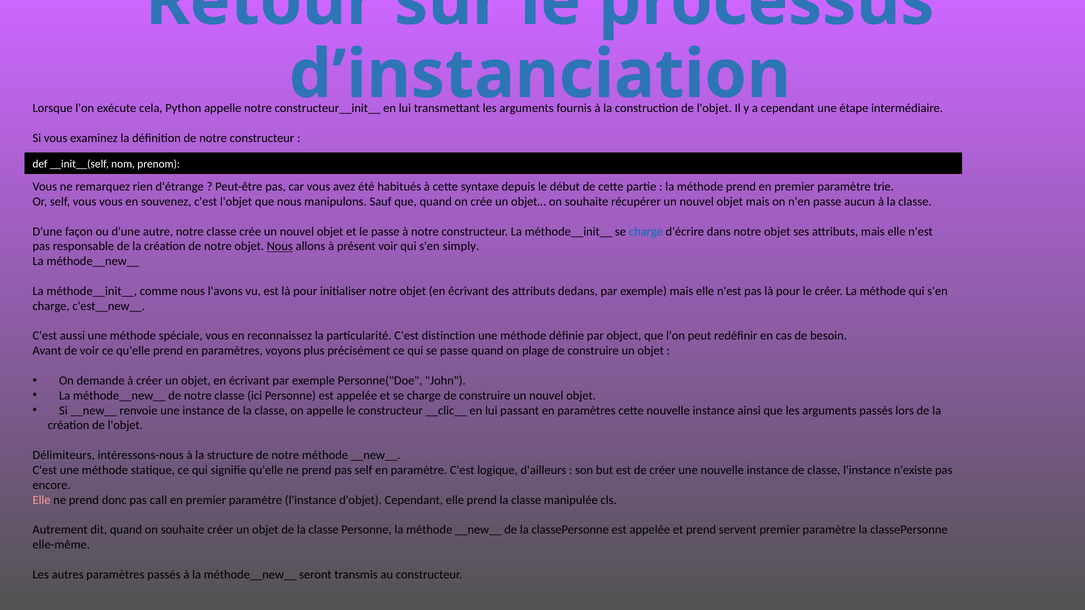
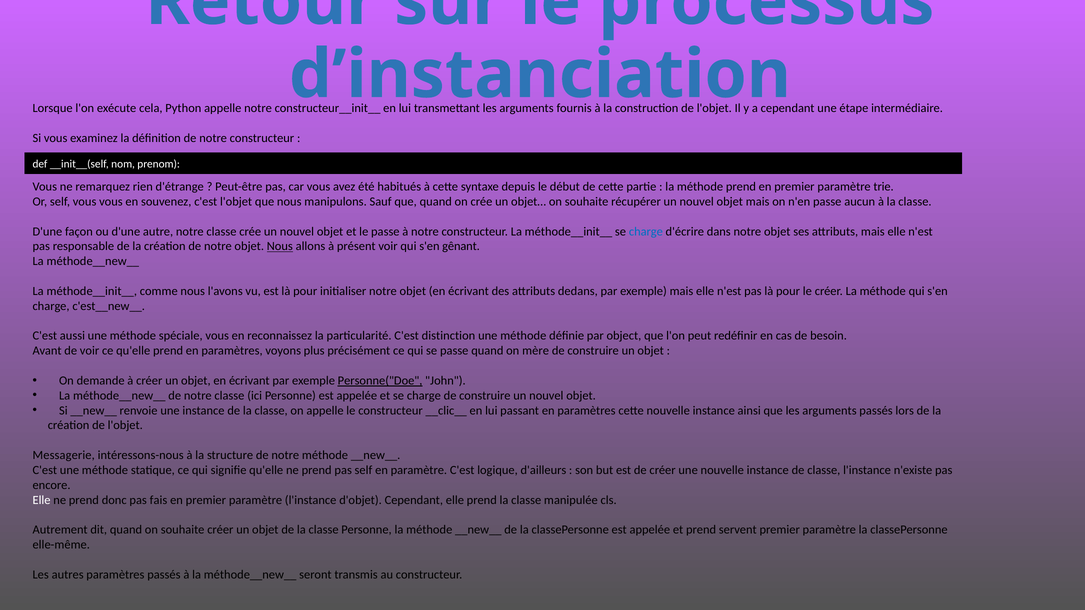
simply: simply -> gênant
plage: plage -> mère
Personne("Doe underline: none -> present
Délimiteurs: Délimiteurs -> Messagerie
Elle at (42, 500) colour: pink -> white
call: call -> fais
